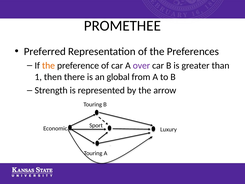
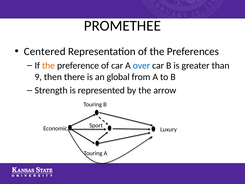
Preferred: Preferred -> Centered
over colour: purple -> blue
1: 1 -> 9
